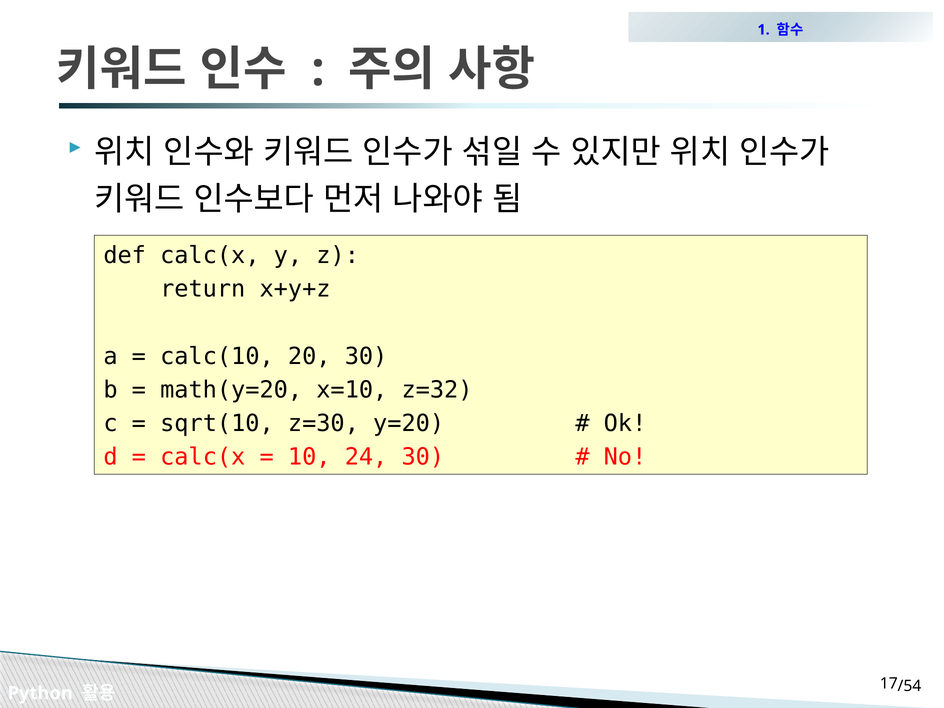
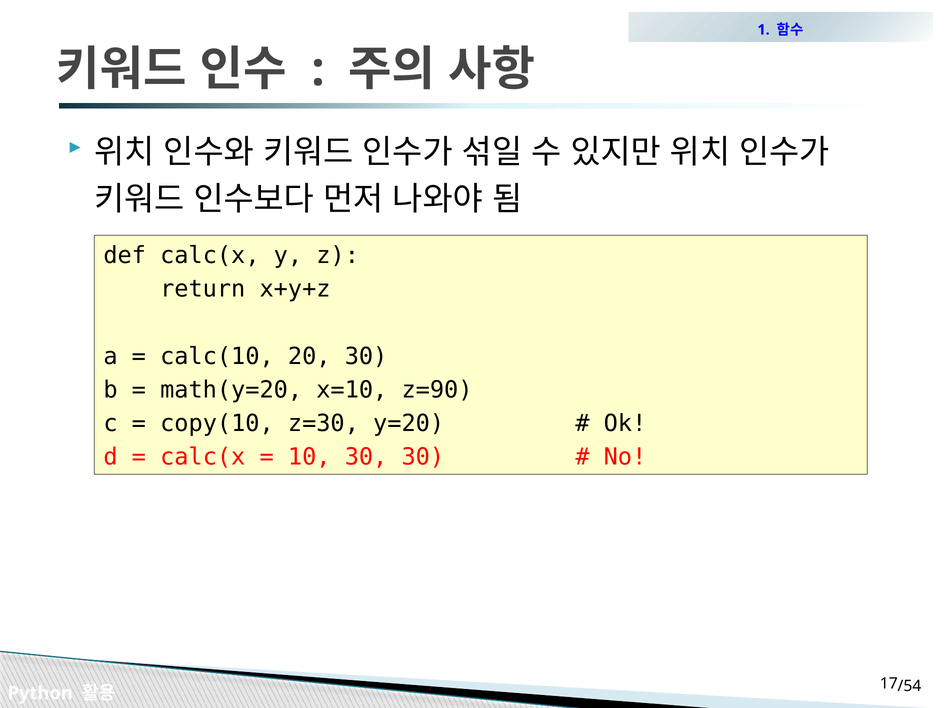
z=32: z=32 -> z=90
sqrt(10: sqrt(10 -> copy(10
10 24: 24 -> 30
